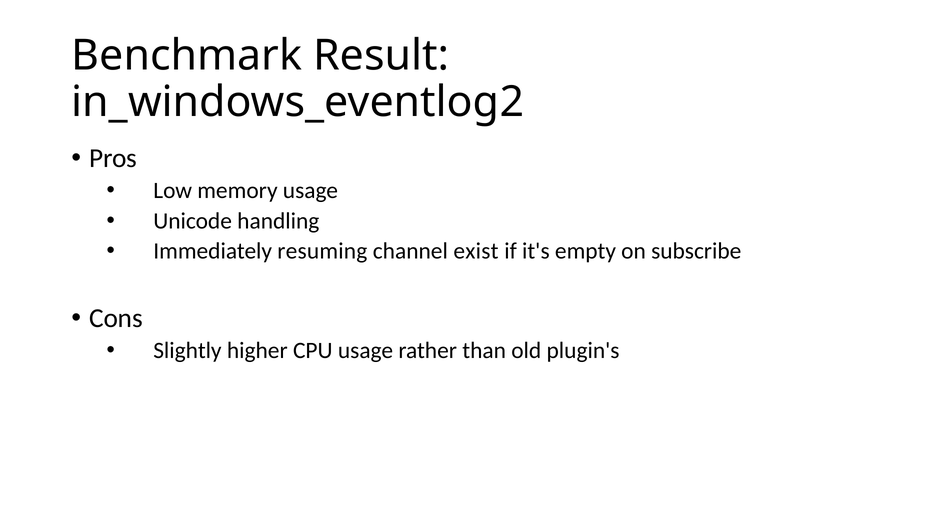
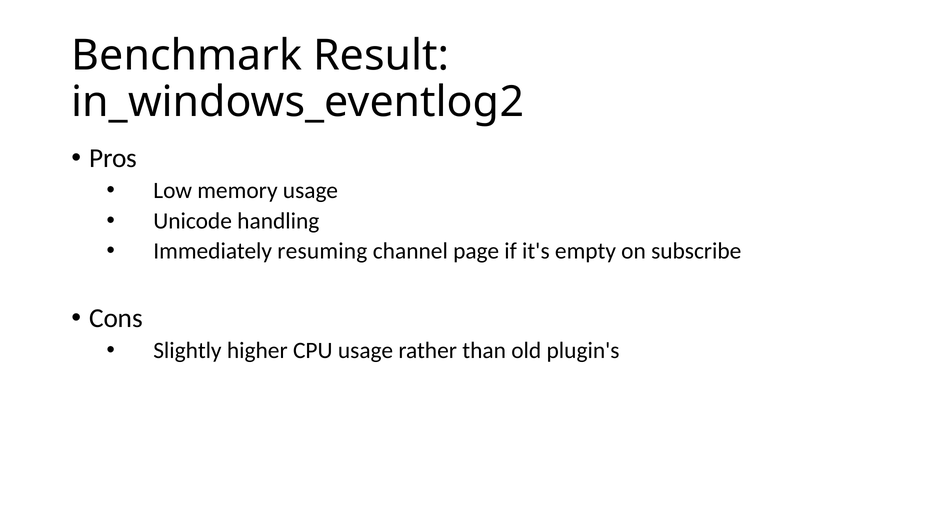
exist: exist -> page
